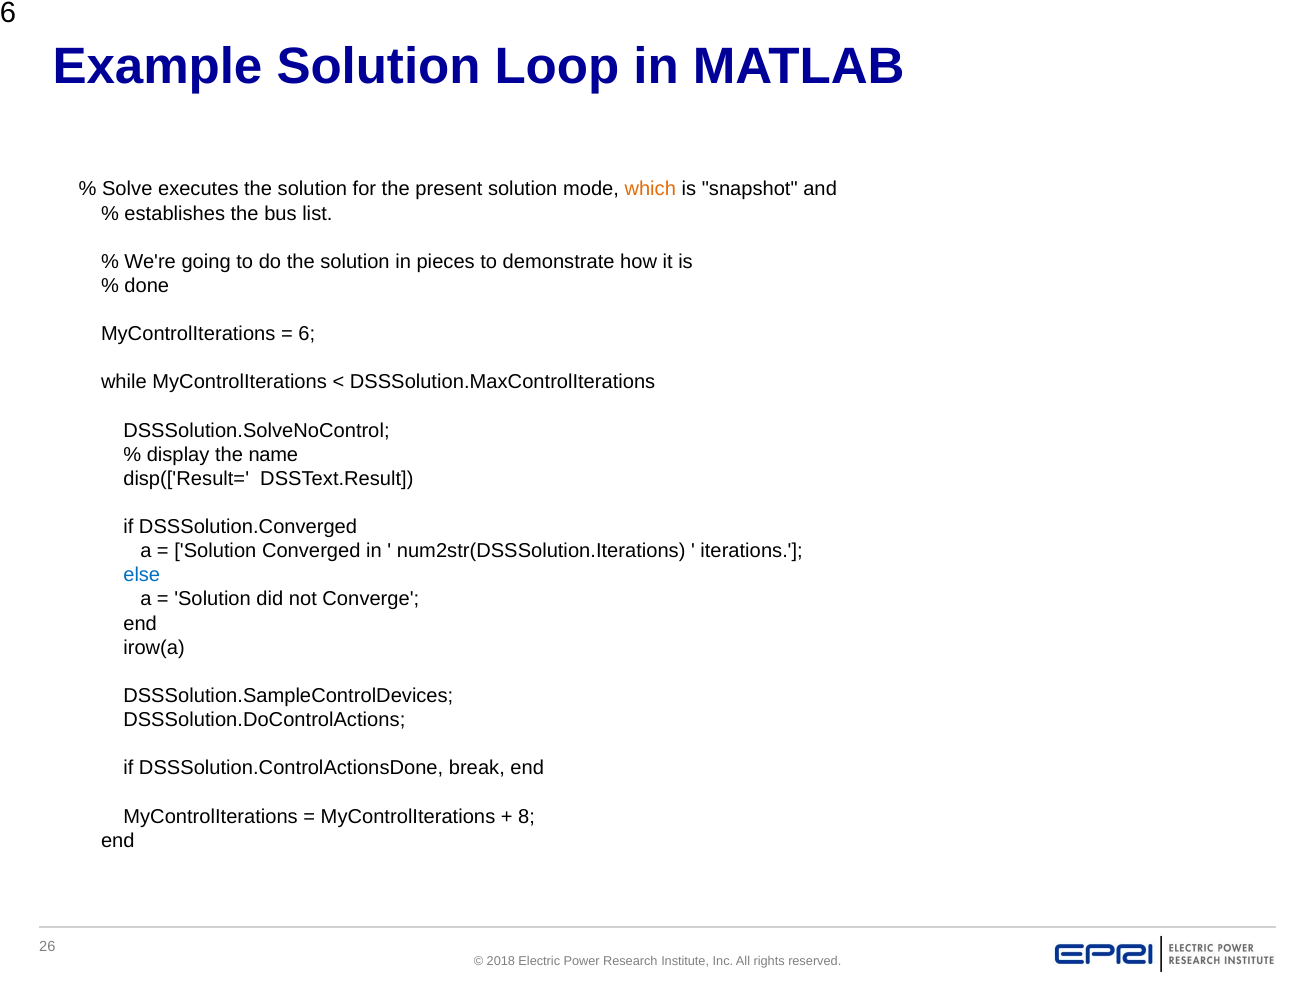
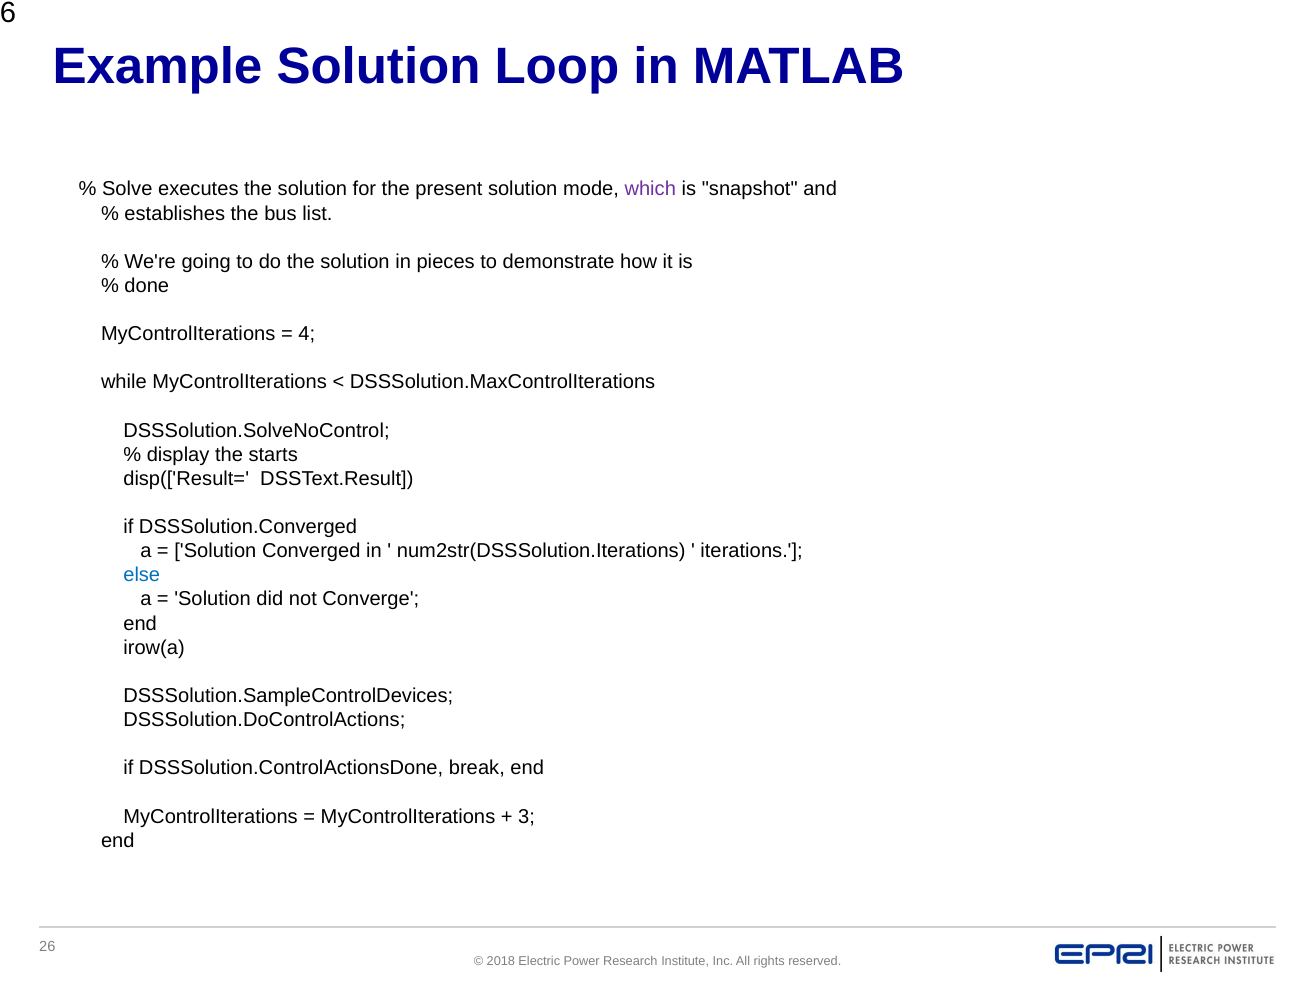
which colour: orange -> purple
6: 6 -> 4
name: name -> starts
8: 8 -> 3
